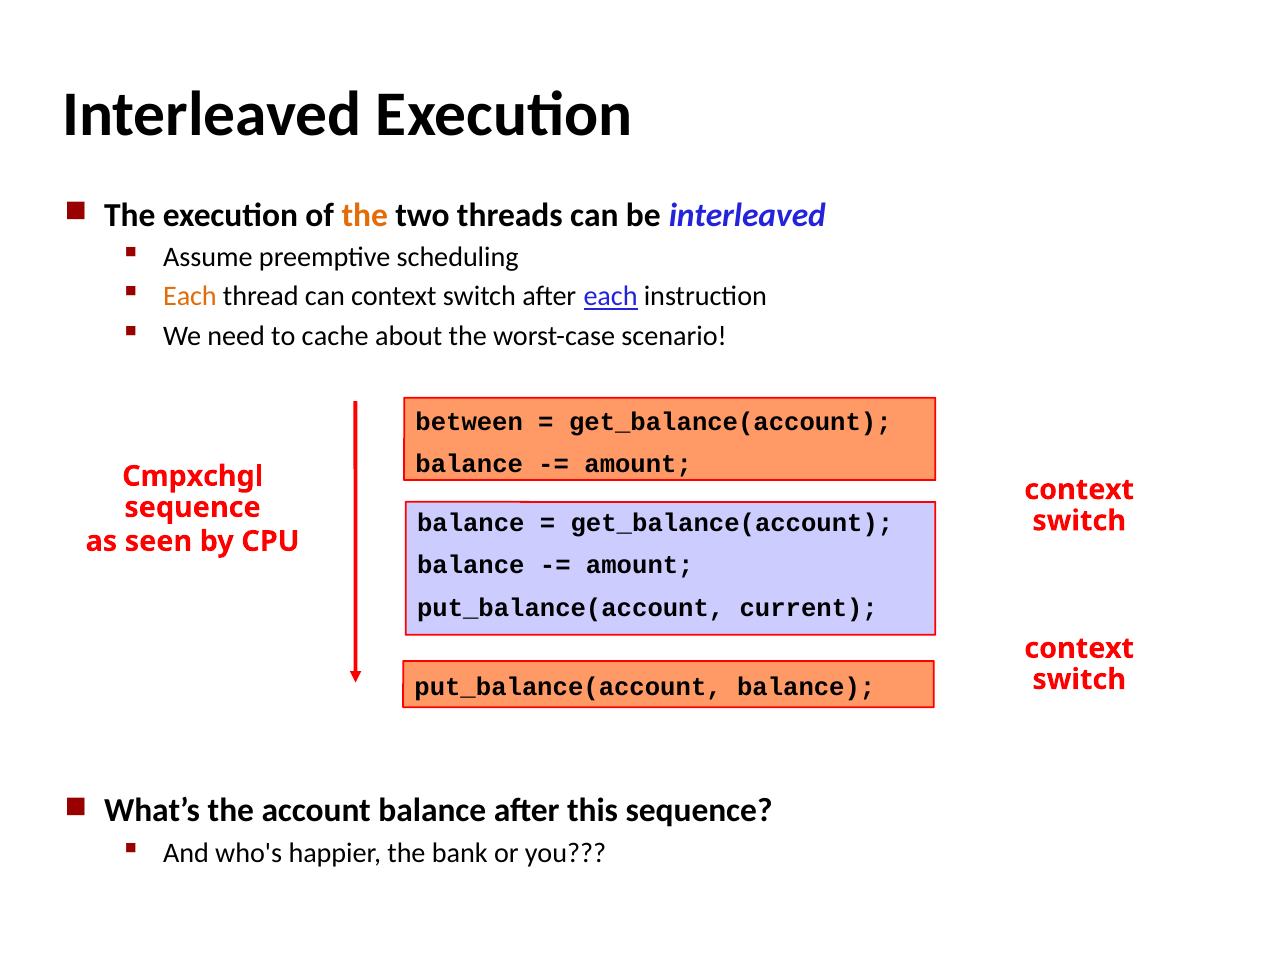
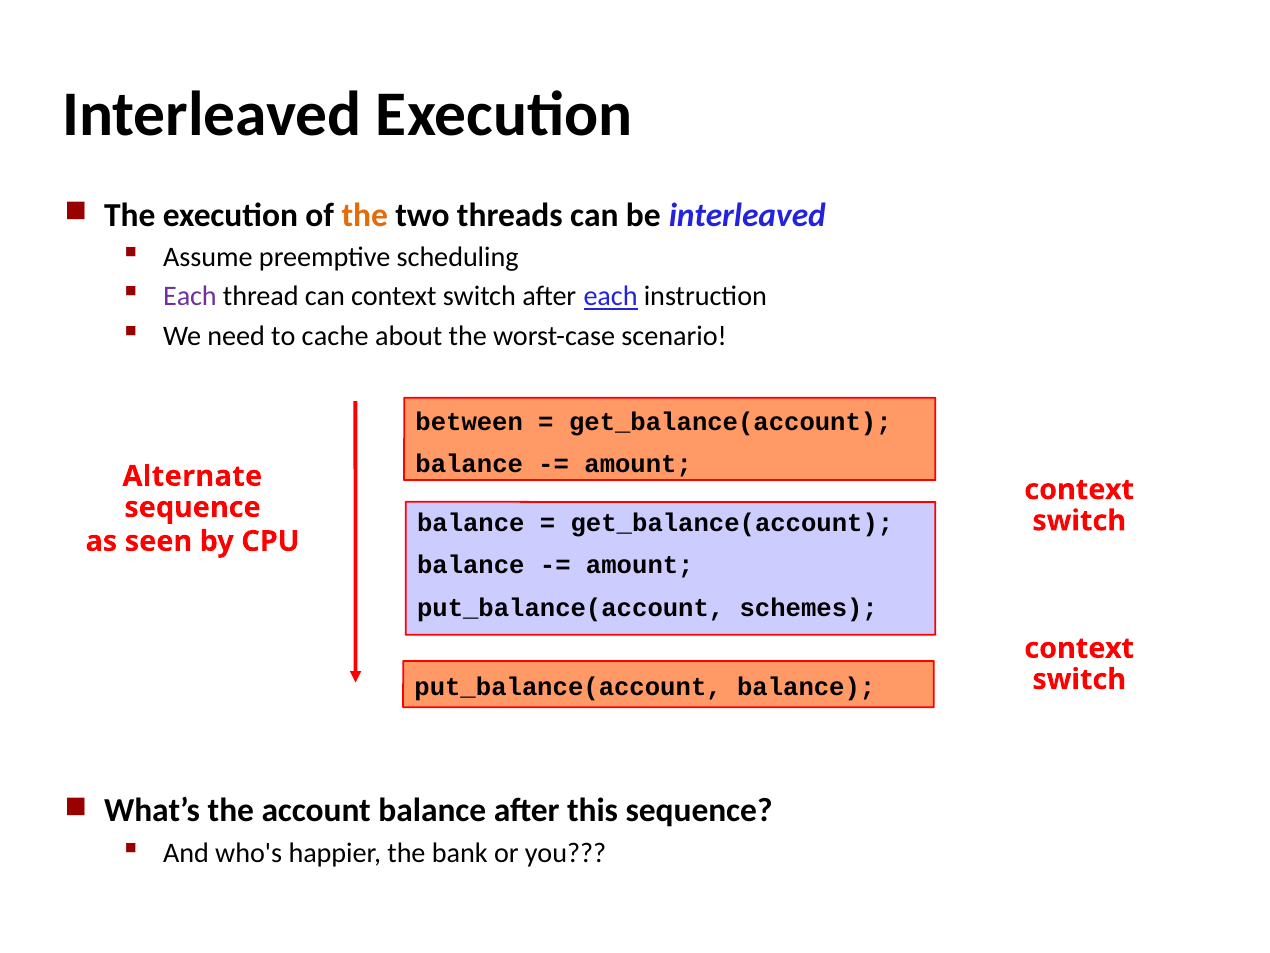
Each at (190, 296) colour: orange -> purple
Cmpxchgl: Cmpxchgl -> Alternate
current: current -> schemes
